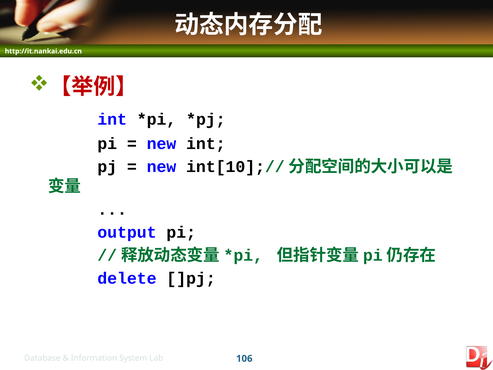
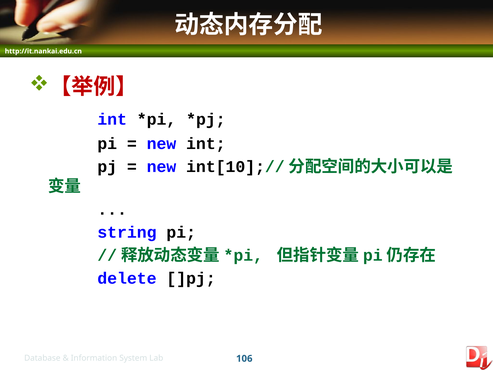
output: output -> string
